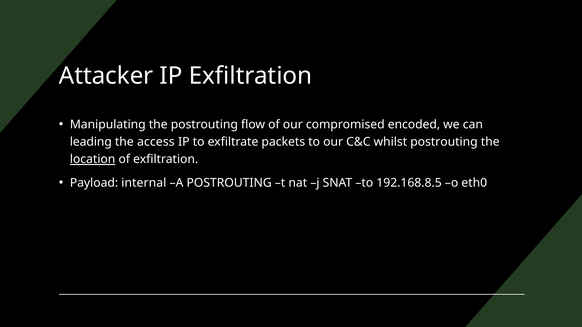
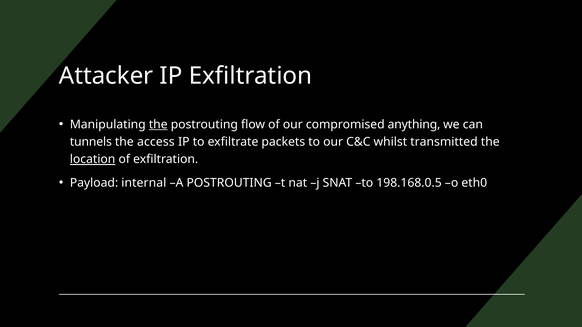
the at (158, 125) underline: none -> present
encoded: encoded -> anything
leading: leading -> tunnels
whilst postrouting: postrouting -> transmitted
192.168.8.5: 192.168.8.5 -> 198.168.0.5
